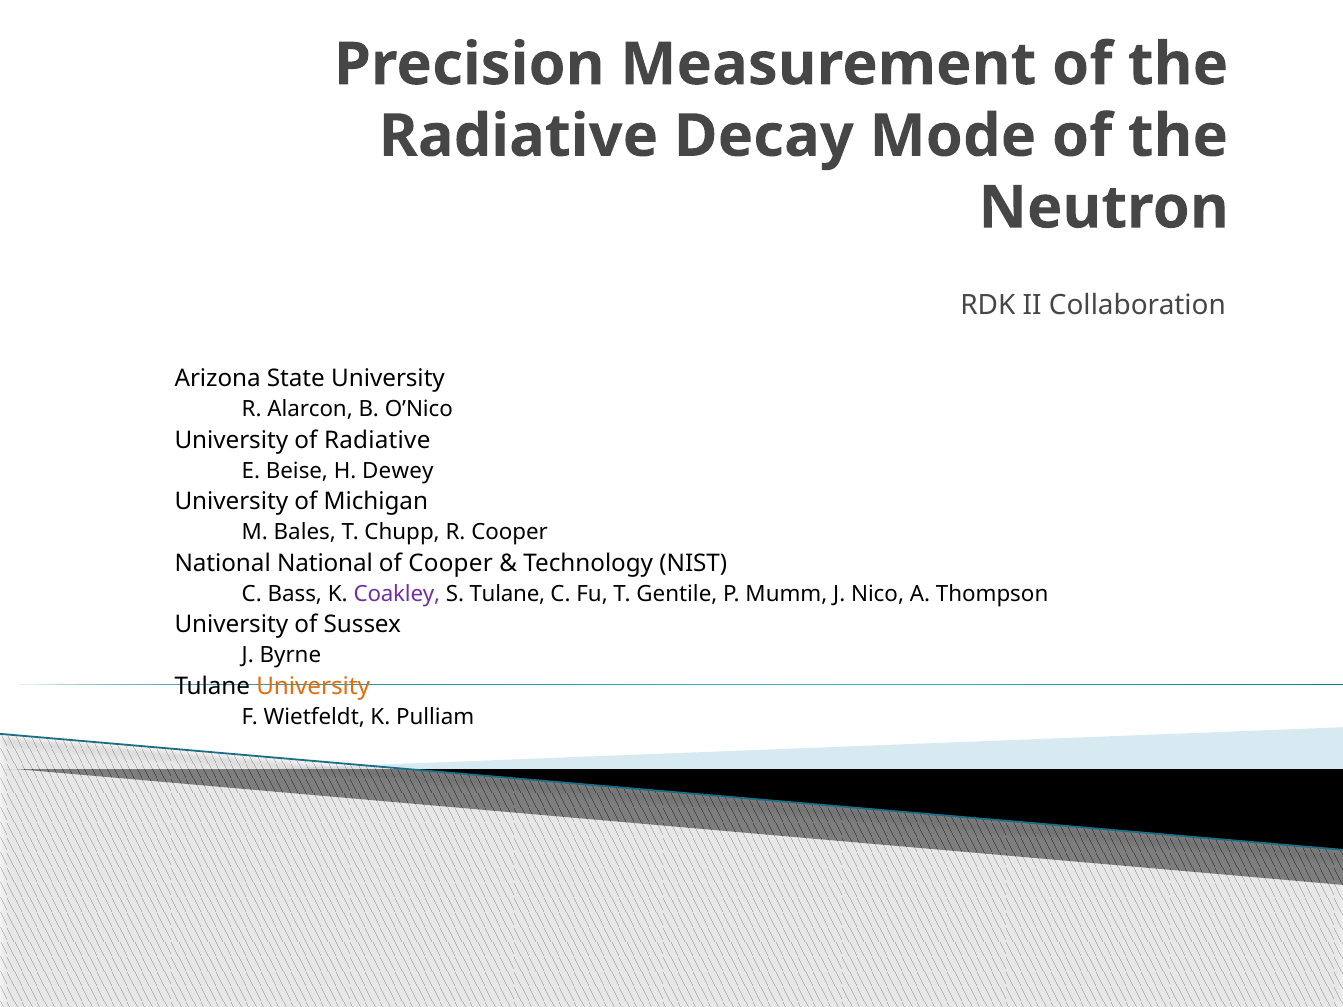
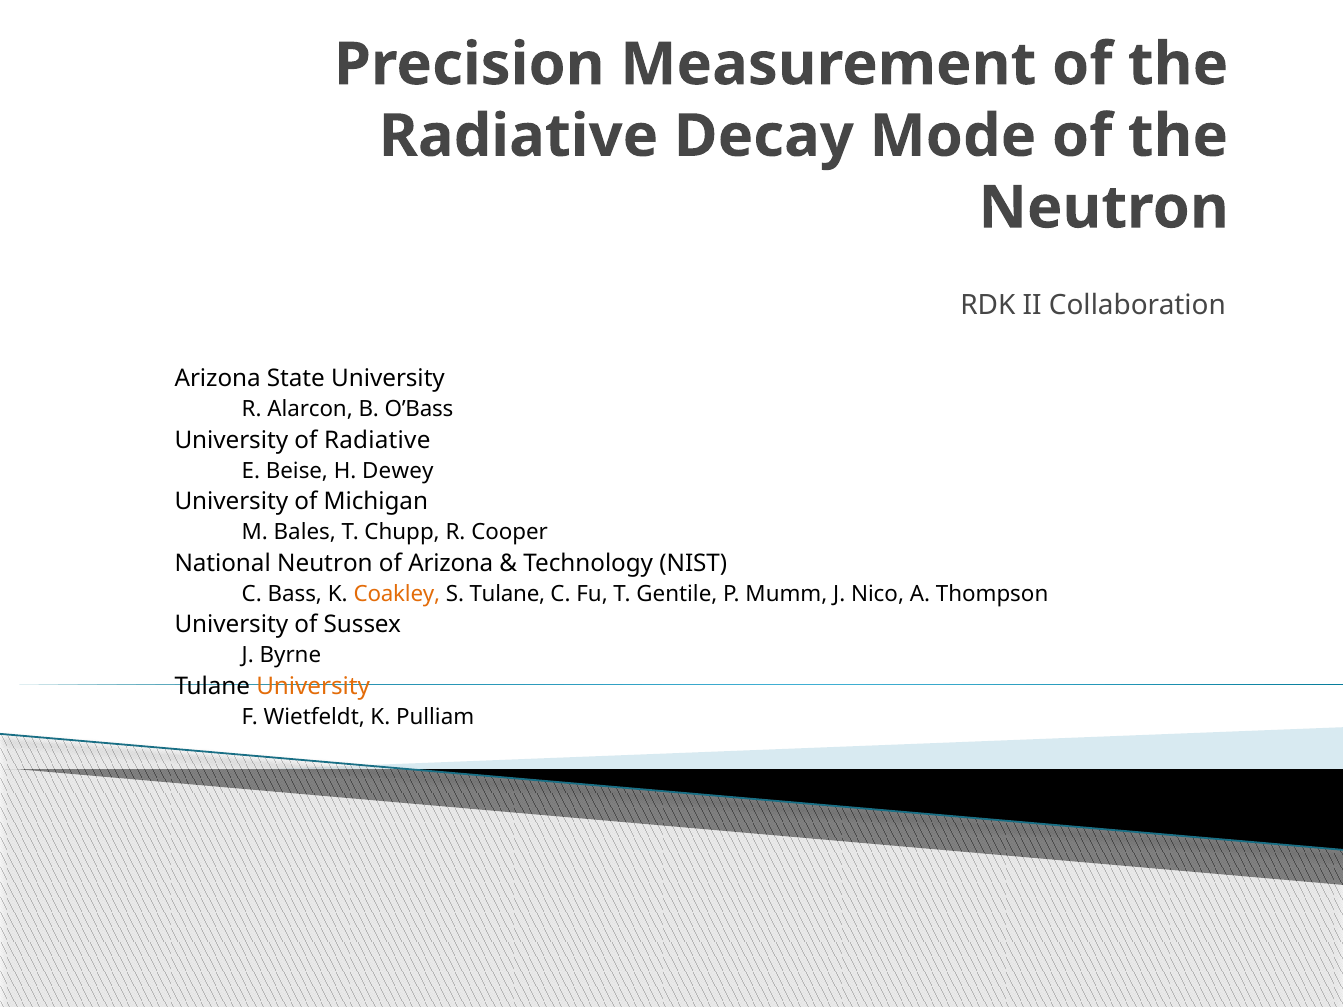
O’Nico: O’Nico -> O’Bass
National National: National -> Neutron
of Cooper: Cooper -> Arizona
Coakley colour: purple -> orange
